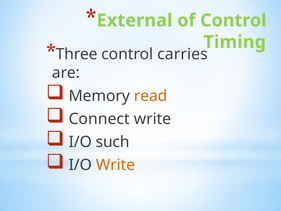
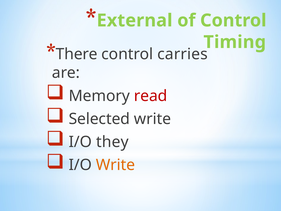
Three: Three -> There
read colour: orange -> red
Connect: Connect -> Selected
such: such -> they
